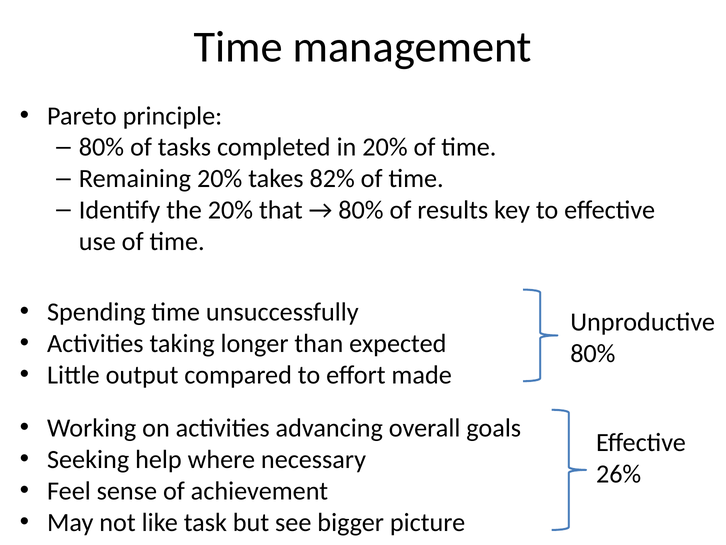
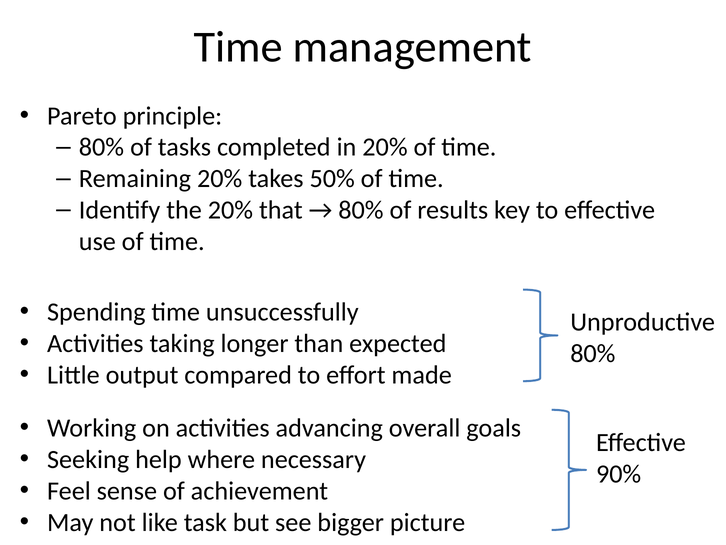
82%: 82% -> 50%
26%: 26% -> 90%
